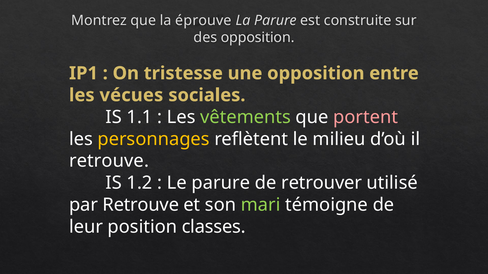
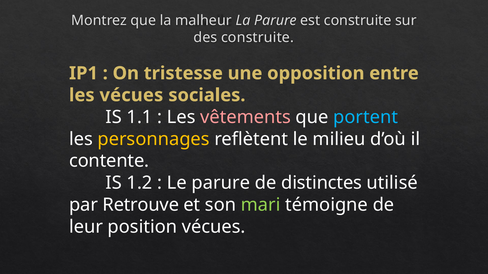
éprouve: éprouve -> malheur
des opposition: opposition -> construite
vêtements colour: light green -> pink
portent colour: pink -> light blue
retrouve at (109, 161): retrouve -> contente
retrouver: retrouver -> distinctes
position classes: classes -> vécues
